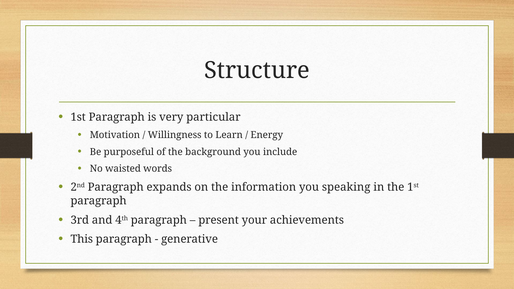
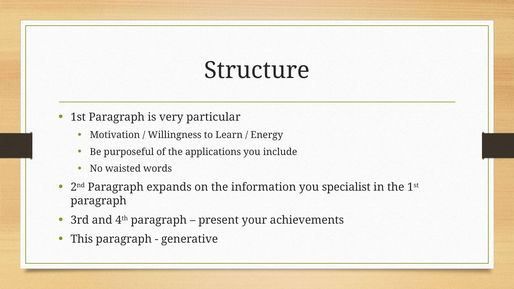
background: background -> applications
speaking: speaking -> specialist
